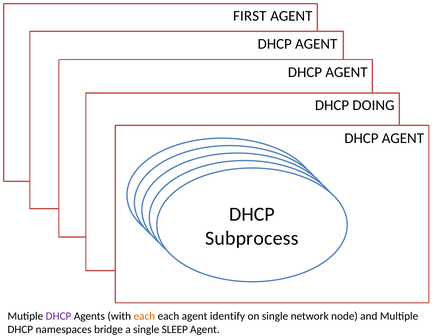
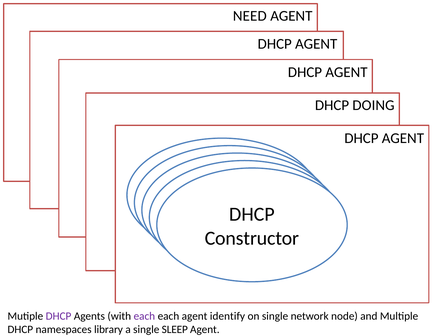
FIRST: FIRST -> NEED
Subprocess: Subprocess -> Constructor
each at (144, 316) colour: orange -> purple
bridge: bridge -> library
